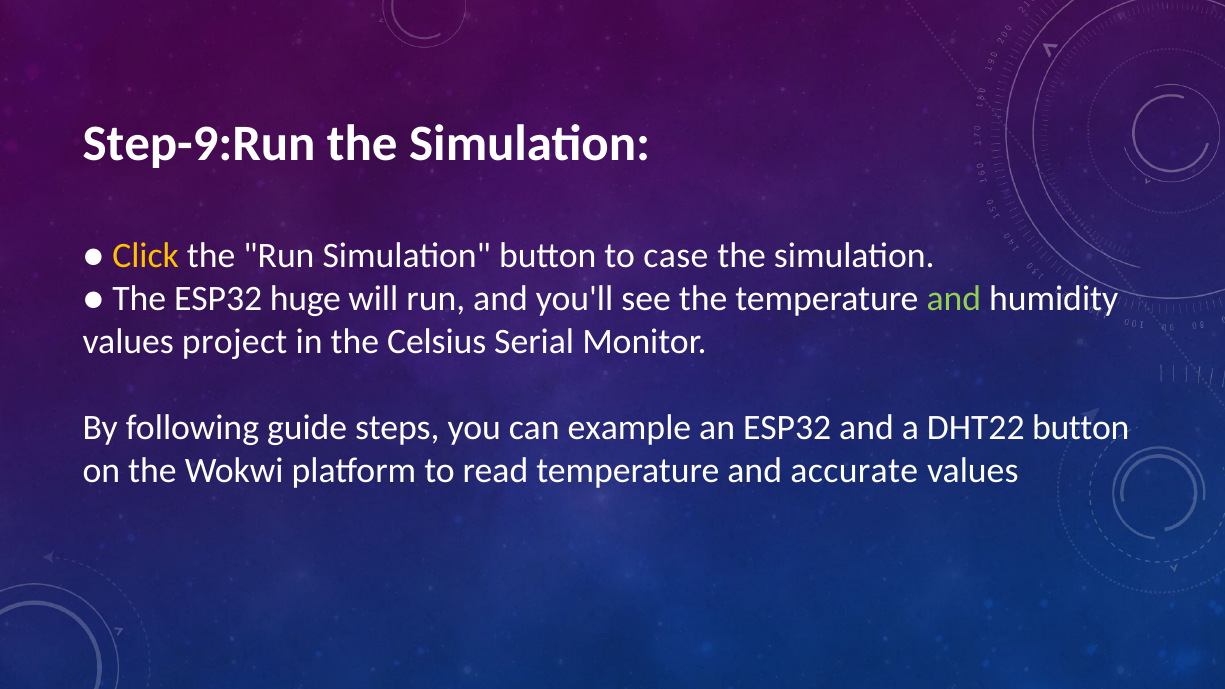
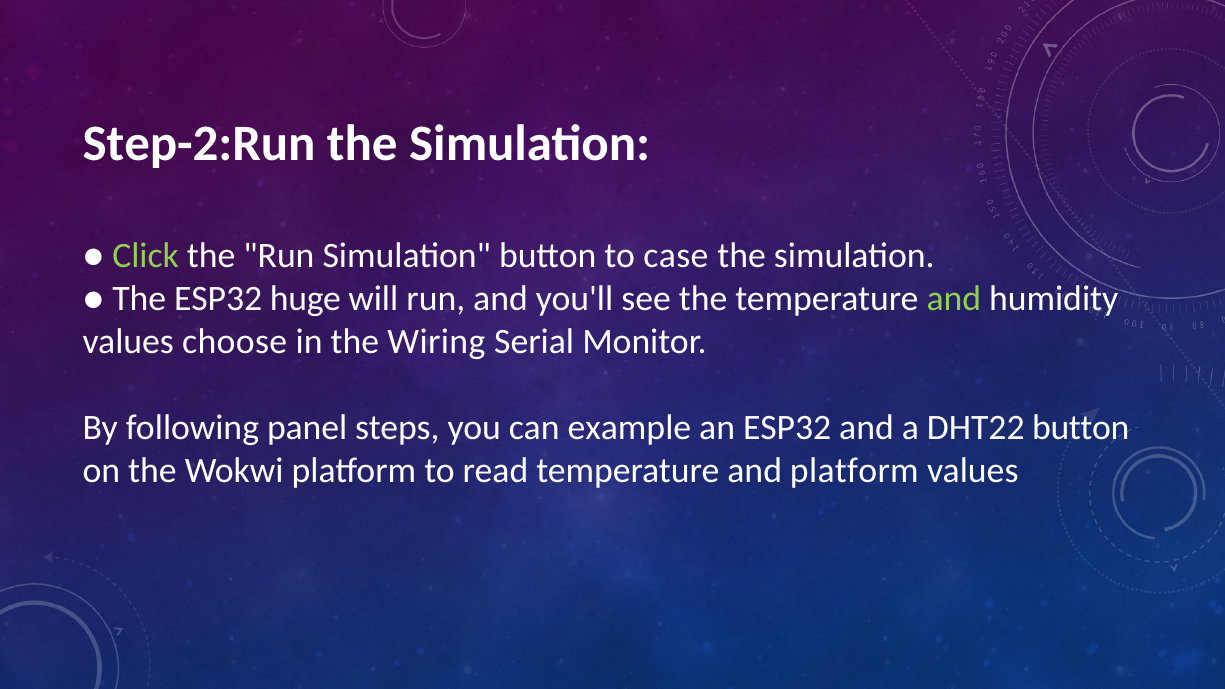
Step-9:Run: Step-9:Run -> Step-2:Run
Click colour: yellow -> light green
project: project -> choose
Celsius: Celsius -> Wiring
guide: guide -> panel
and accurate: accurate -> platform
